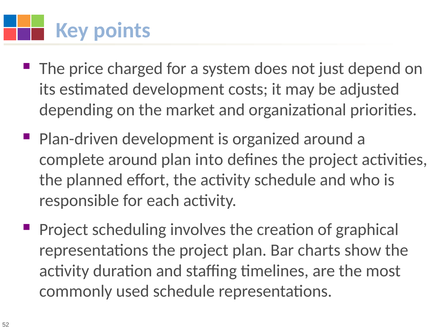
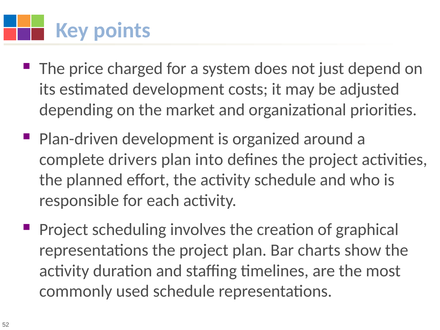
complete around: around -> drivers
